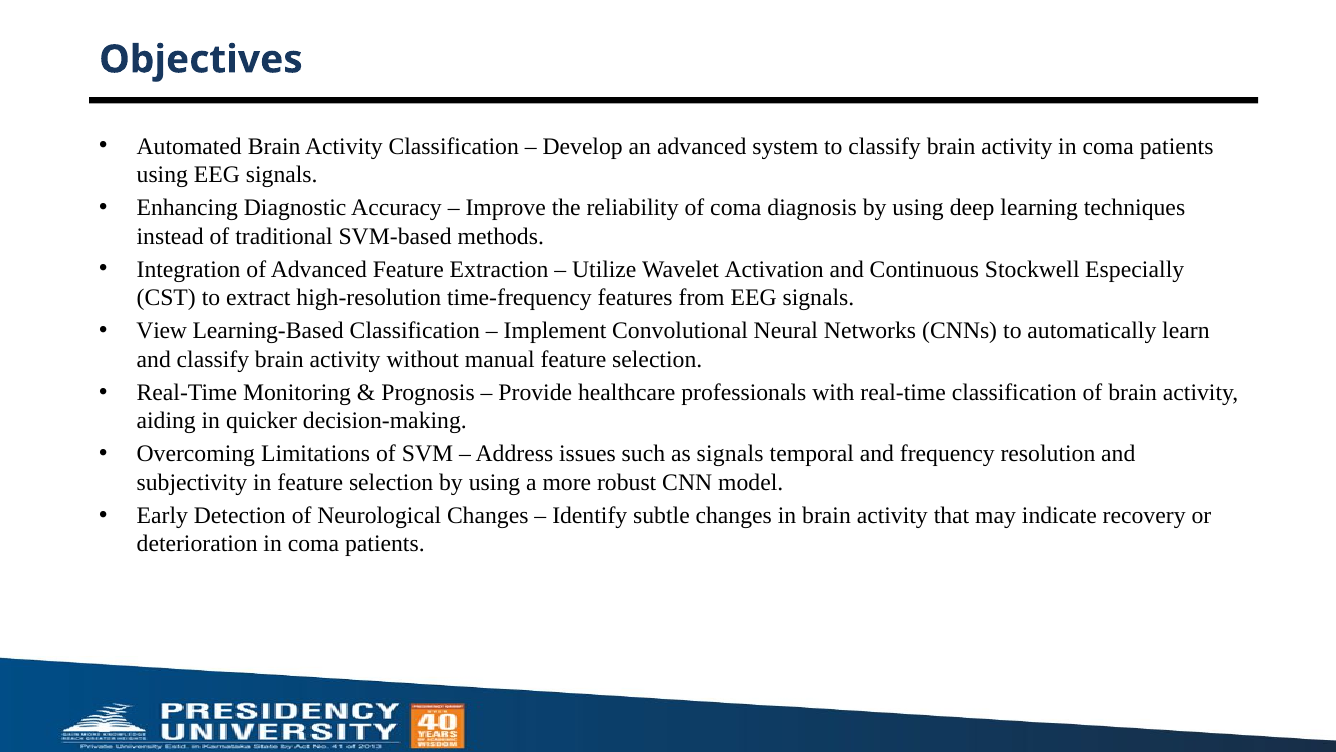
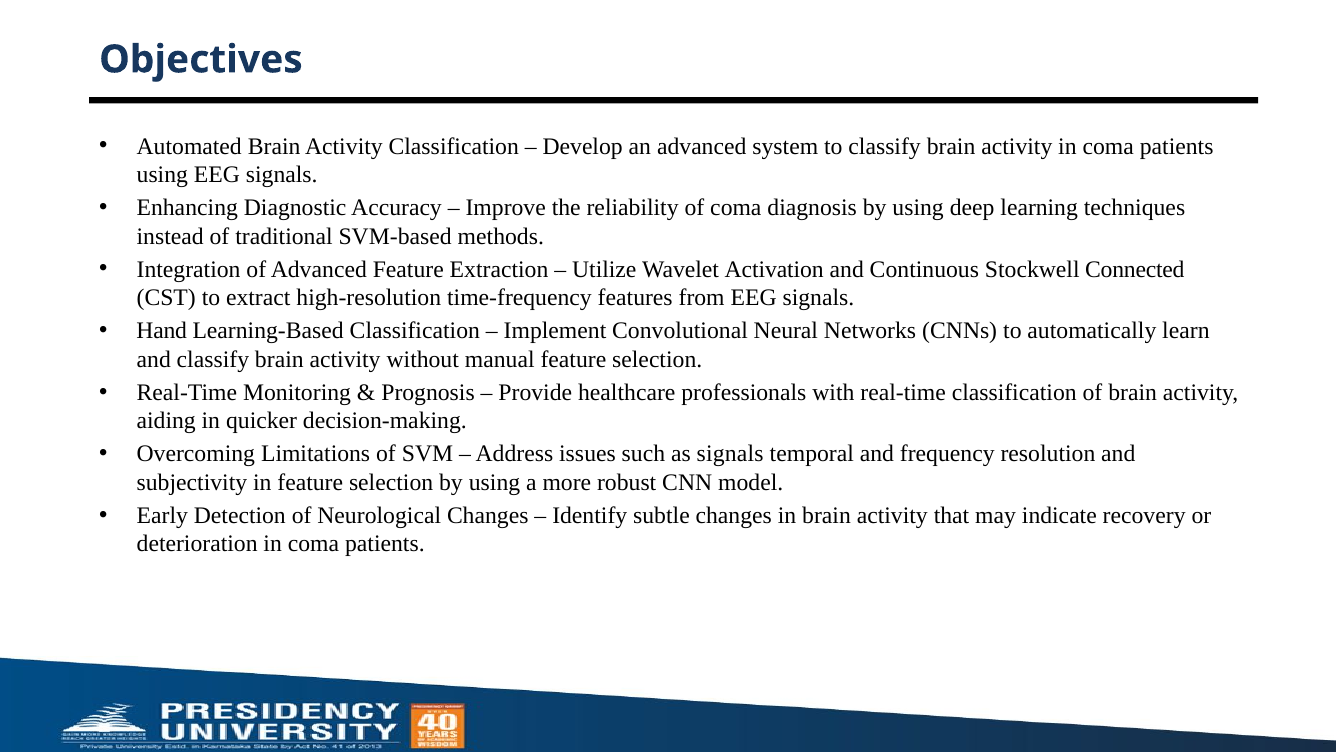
Especially: Especially -> Connected
View: View -> Hand
